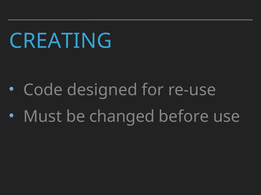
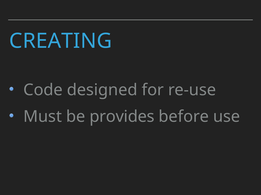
changed: changed -> provides
